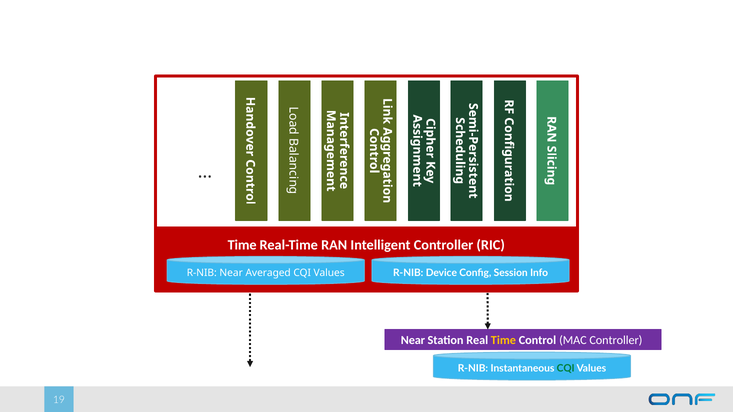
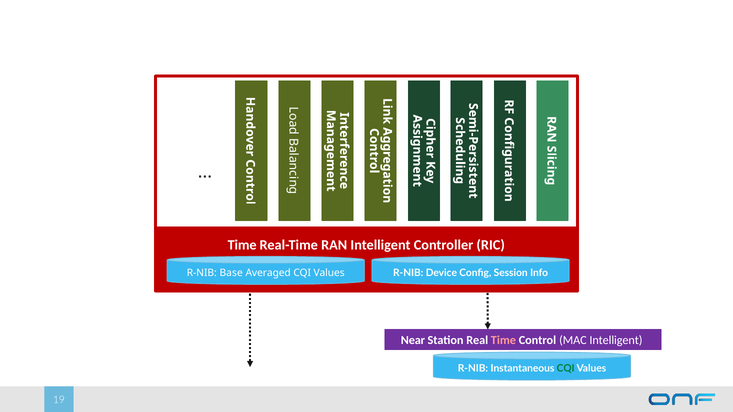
R-NIB Near: Near -> Base
Time at (503, 341) colour: yellow -> pink
MAC Controller: Controller -> Intelligent
